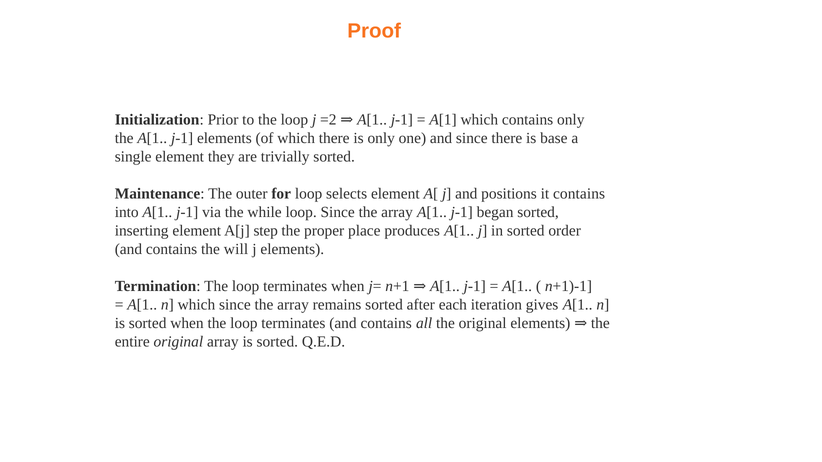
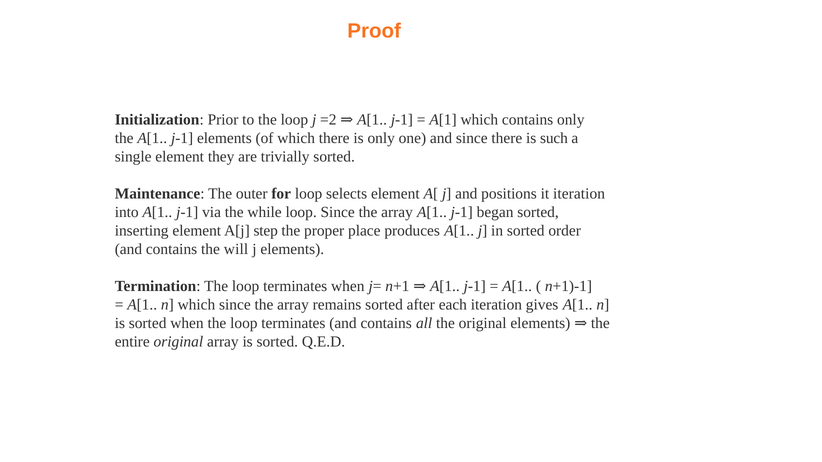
base: base -> such
it contains: contains -> iteration
